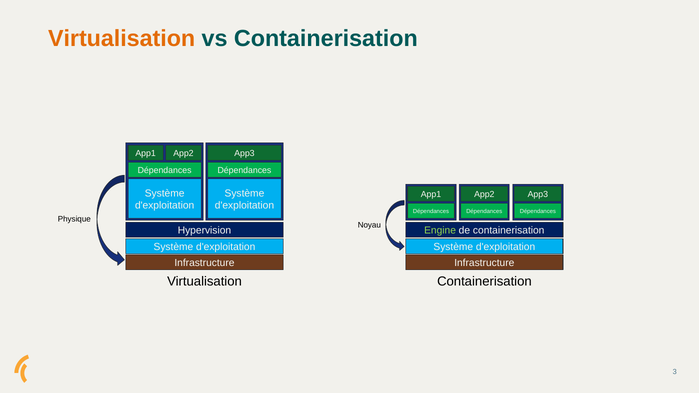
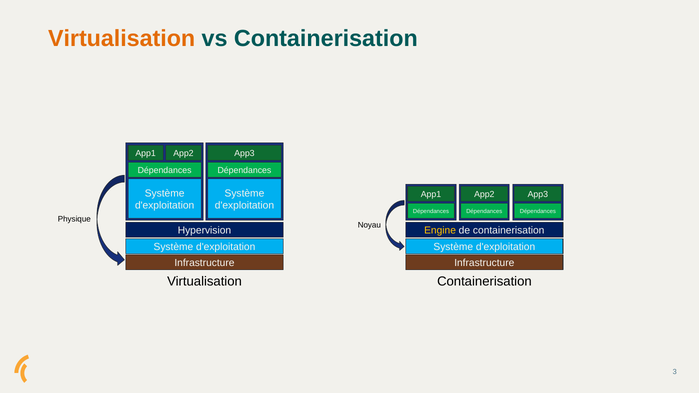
Engine colour: light green -> yellow
